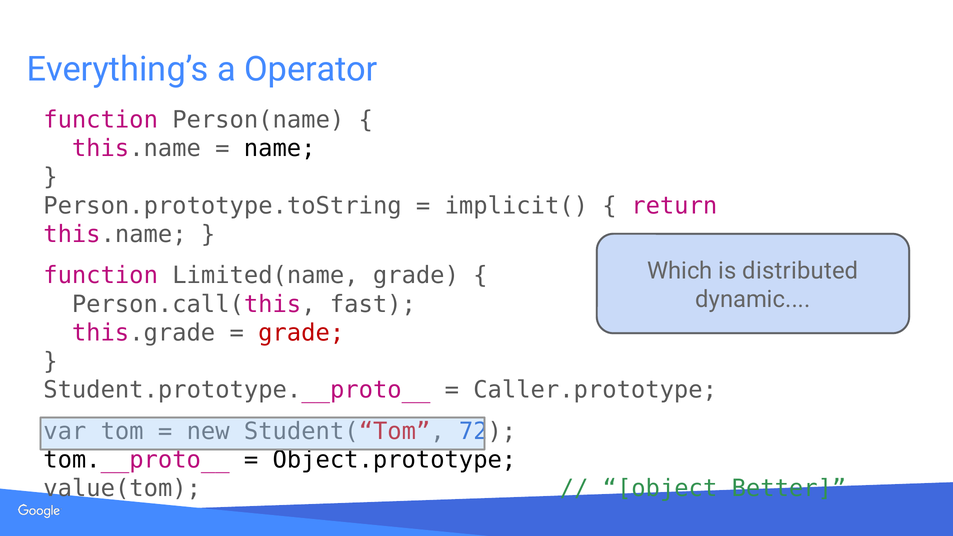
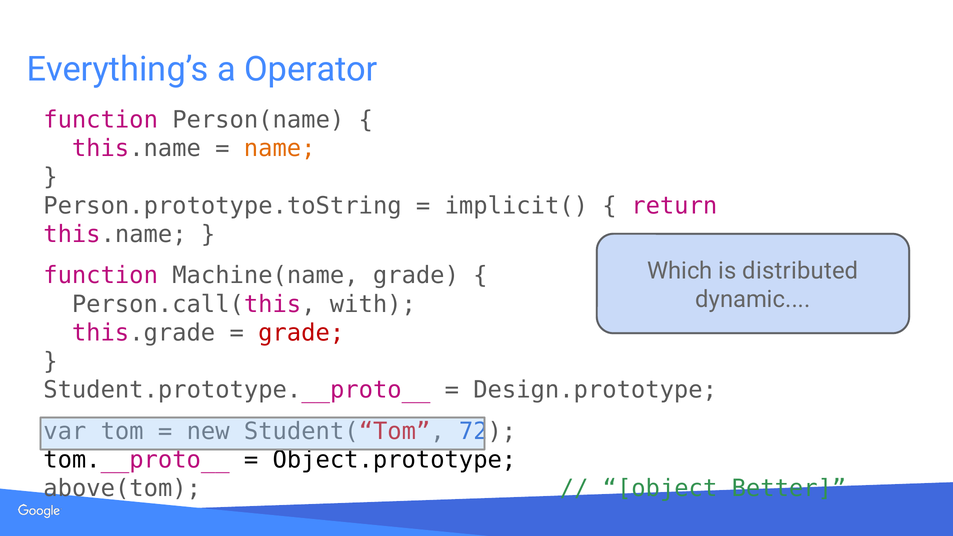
name colour: black -> orange
Limited(name: Limited(name -> Machine(name
fast: fast -> with
Caller.prototype: Caller.prototype -> Design.prototype
value(tom: value(tom -> above(tom
